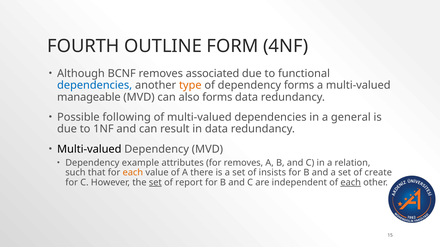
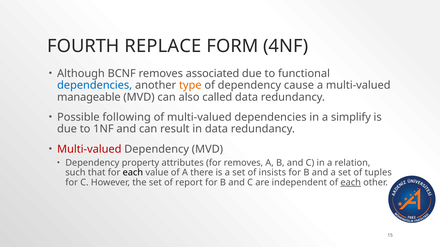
OUTLINE: OUTLINE -> REPLACE
dependency forms: forms -> cause
also forms: forms -> called
general: general -> simplify
Multi-valued at (89, 149) colour: black -> red
example: example -> property
each at (133, 173) colour: orange -> black
create: create -> tuples
set at (155, 183) underline: present -> none
